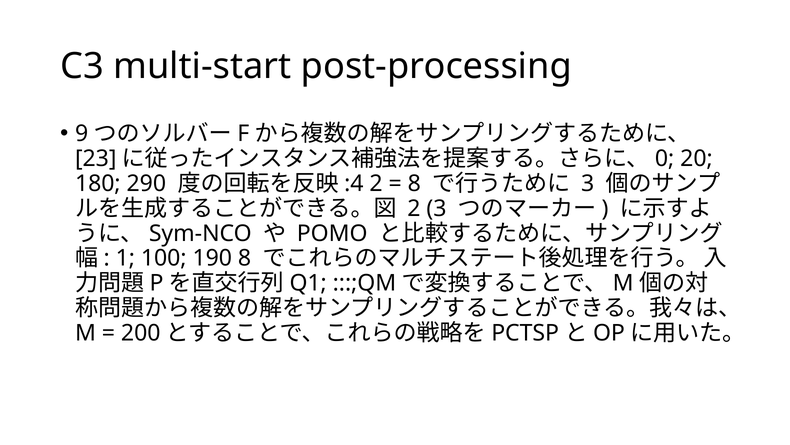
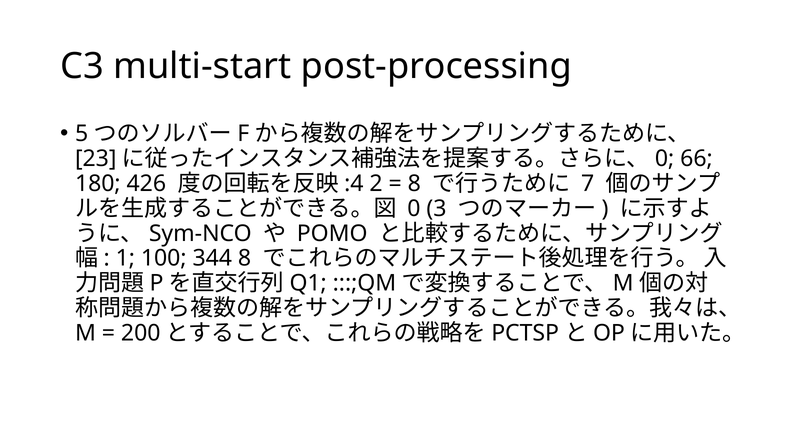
9: 9 -> 5
20: 20 -> 66
290: 290 -> 426
3 at (588, 183): 3 -> 7
2 at (414, 208): 2 -> 0
190: 190 -> 344
